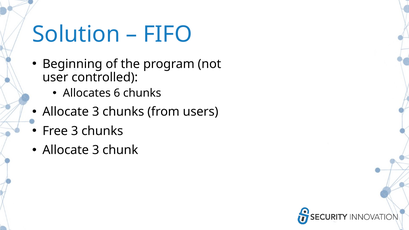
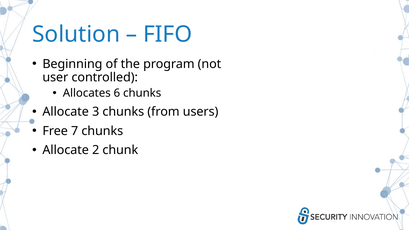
Free 3: 3 -> 7
3 at (96, 150): 3 -> 2
